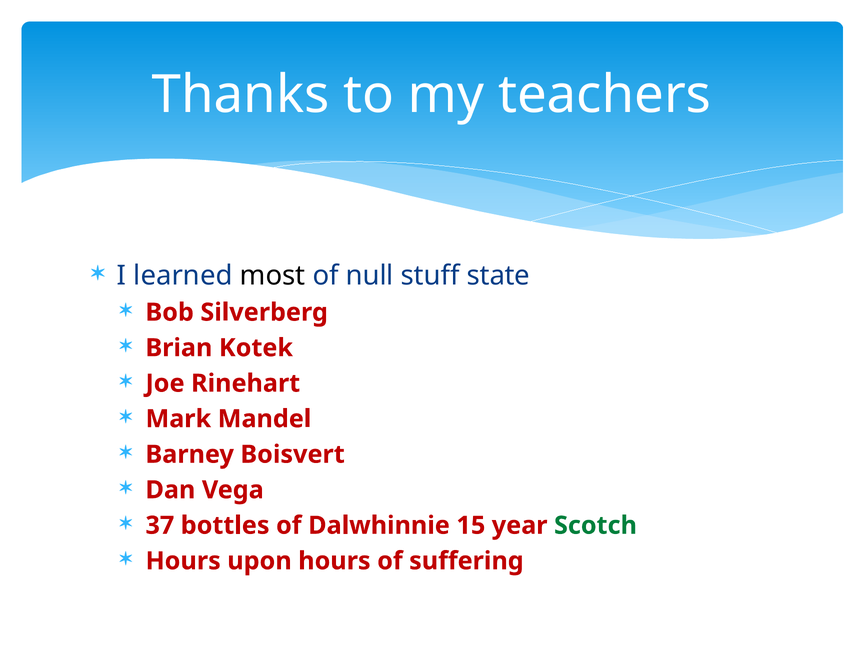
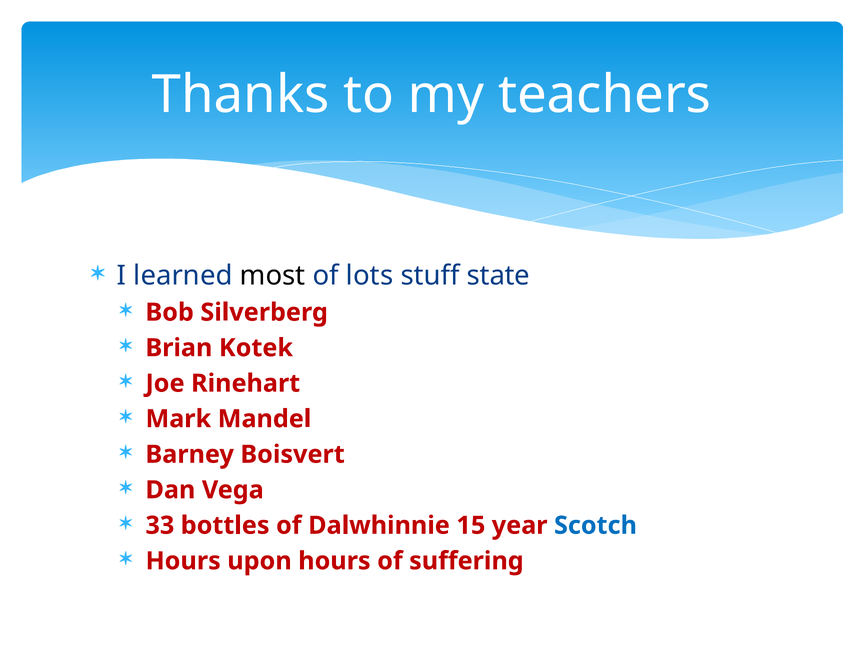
null: null -> lots
37: 37 -> 33
Scotch colour: green -> blue
